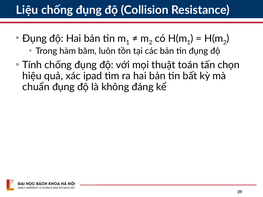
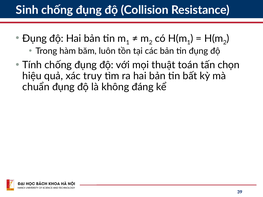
Liệu: Liệu -> Sinh
ipad: ipad -> truy
